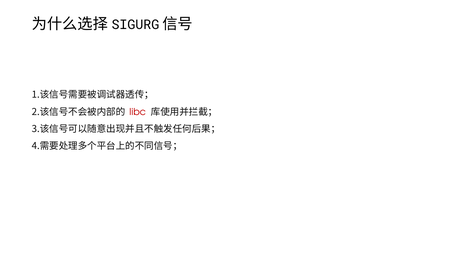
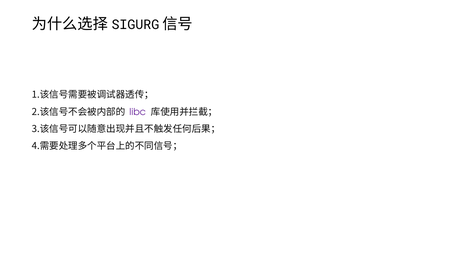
libc colour: red -> purple
